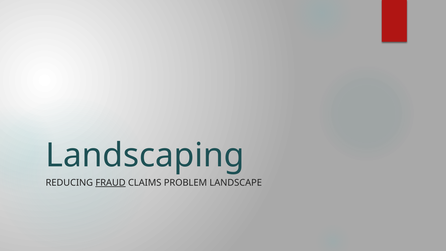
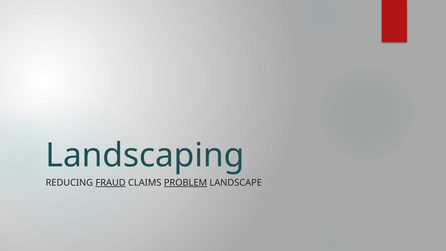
PROBLEM underline: none -> present
